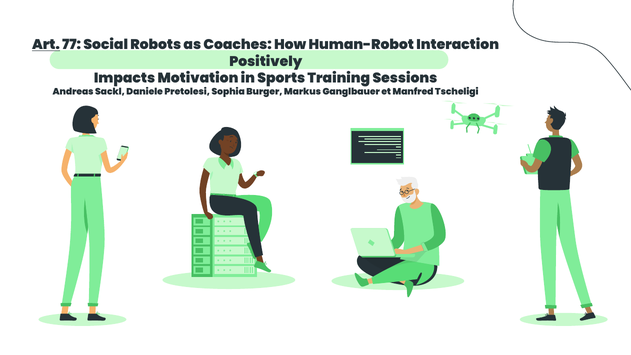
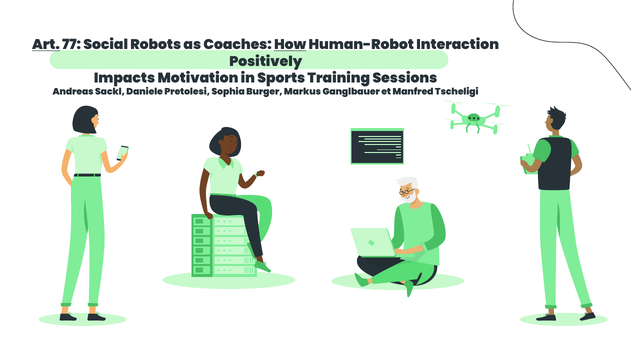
How underline: none -> present
